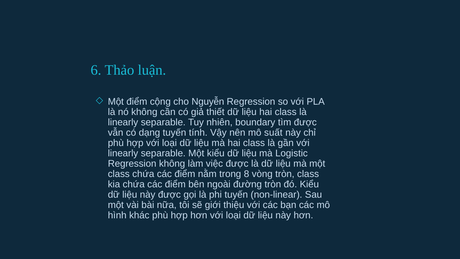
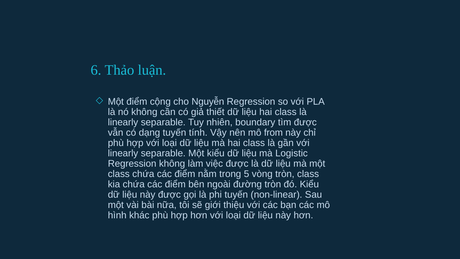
suất: suất -> from
8: 8 -> 5
